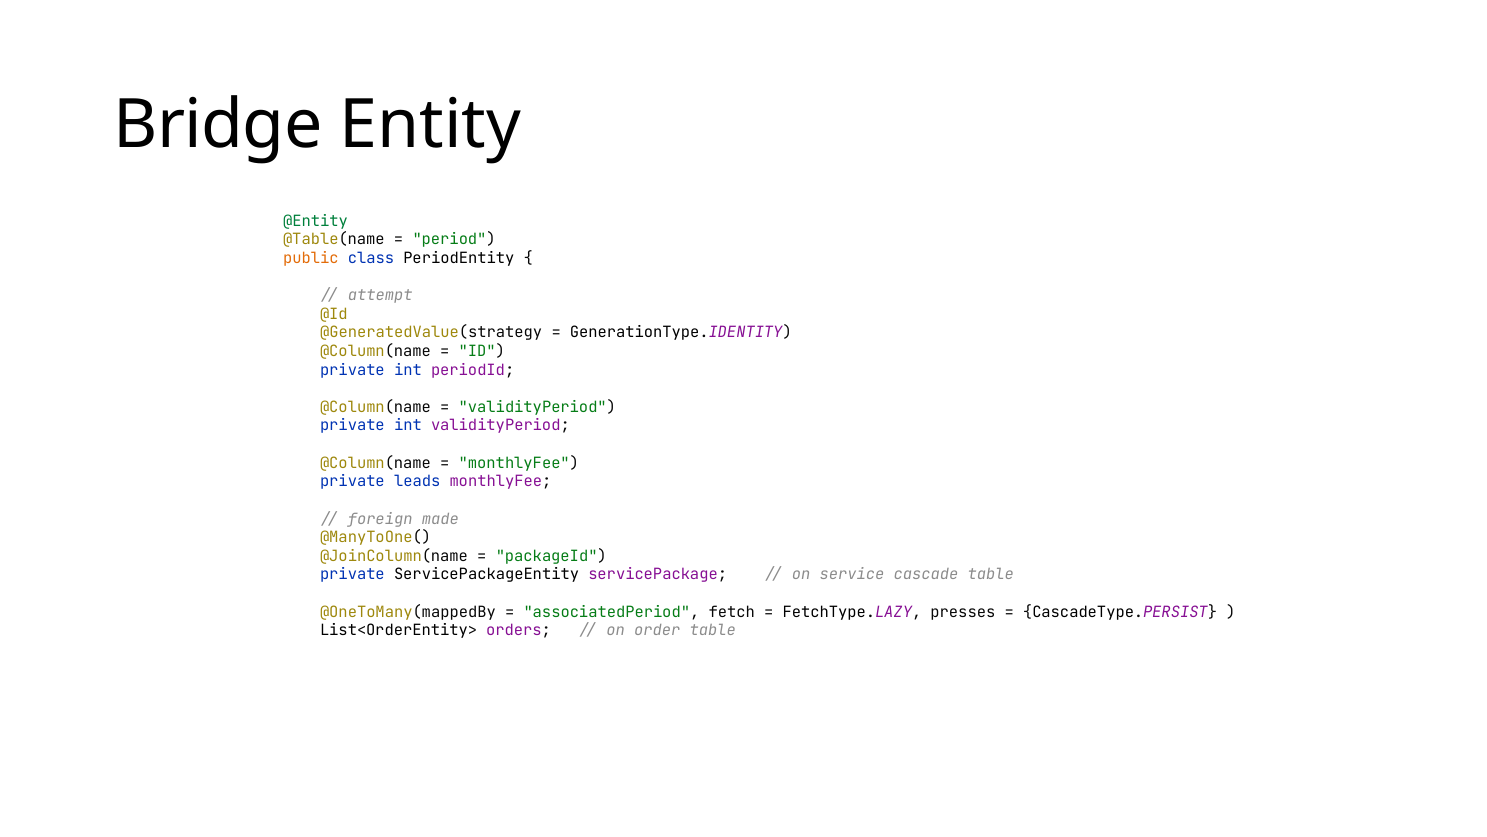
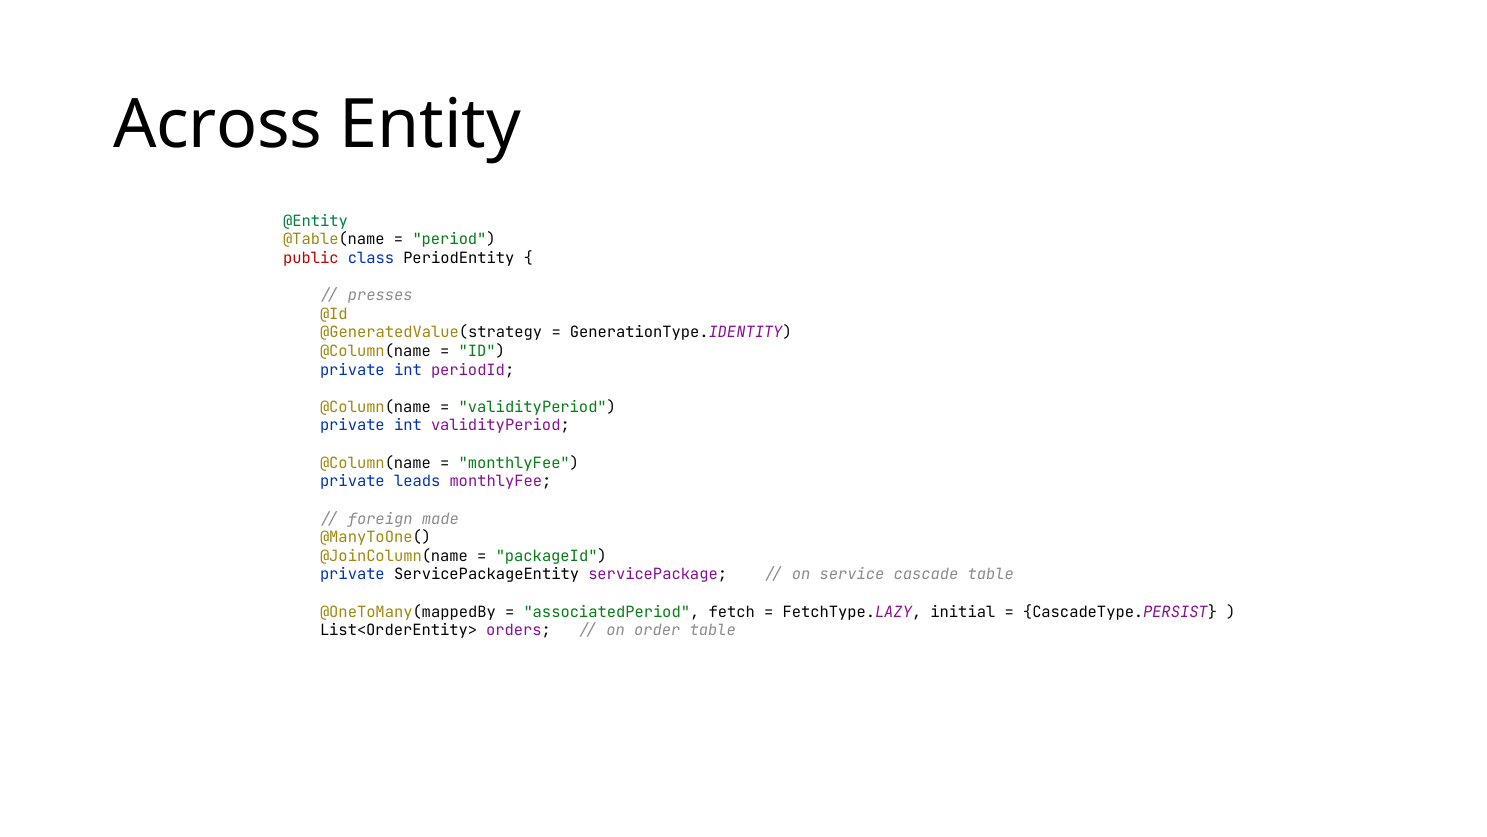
Bridge: Bridge -> Across
public colour: orange -> red
attempt: attempt -> presses
presses: presses -> initial
